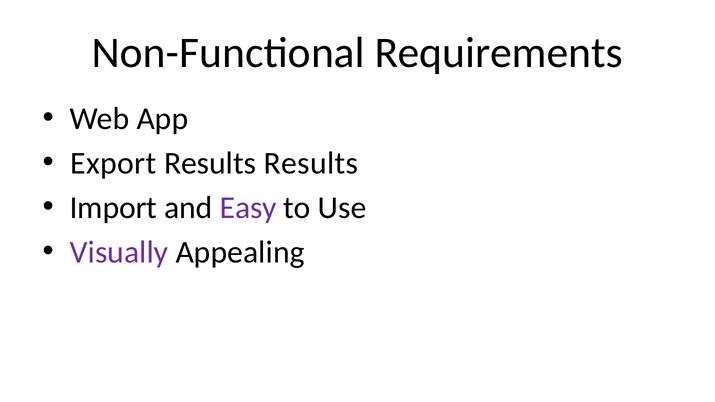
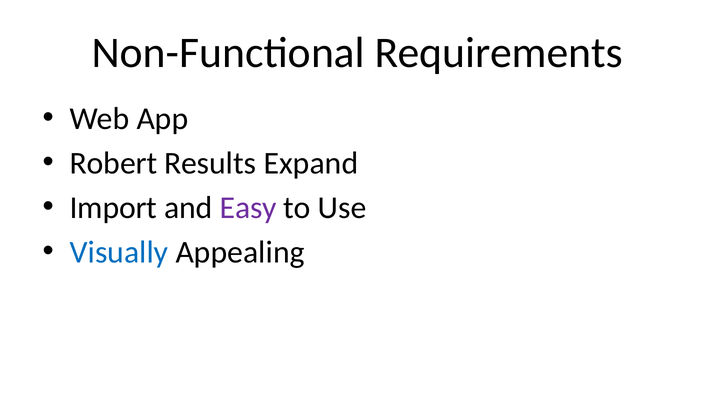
Export: Export -> Robert
Results Results: Results -> Expand
Visually colour: purple -> blue
